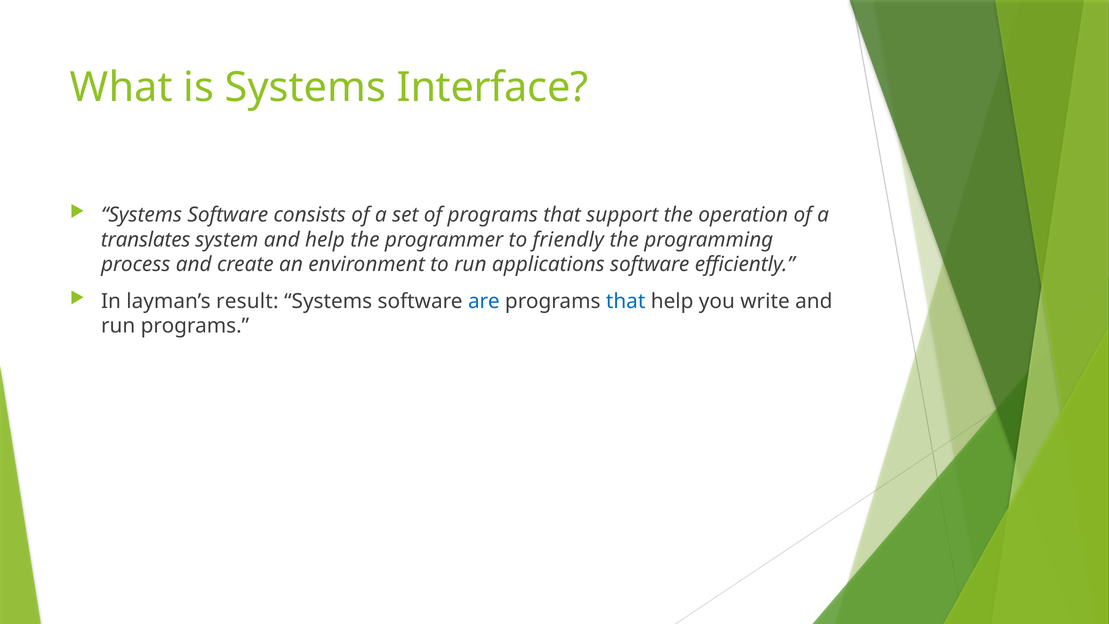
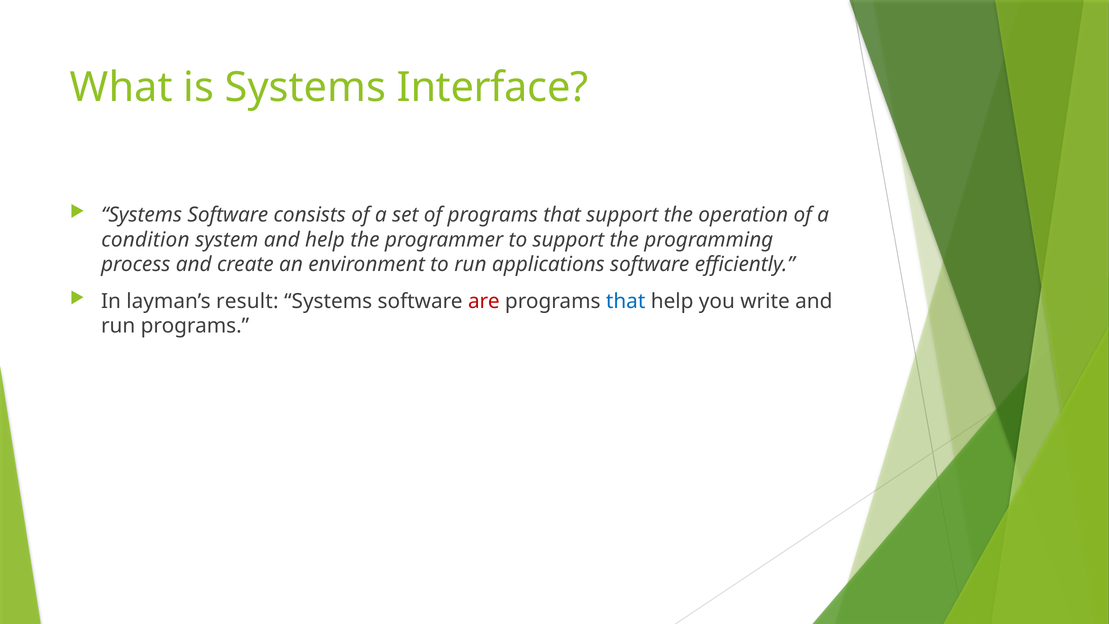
translates: translates -> condition
to friendly: friendly -> support
are colour: blue -> red
